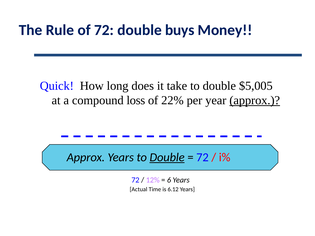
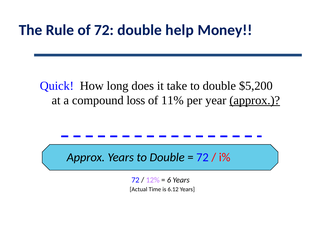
buys: buys -> help
$5,005: $5,005 -> $5,200
22%: 22% -> 11%
Double at (167, 158) underline: present -> none
